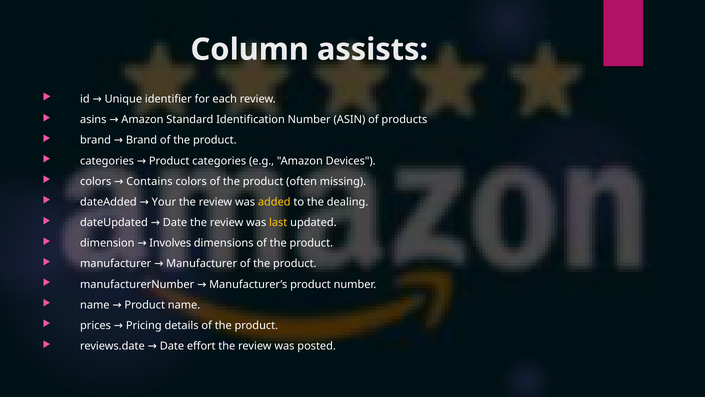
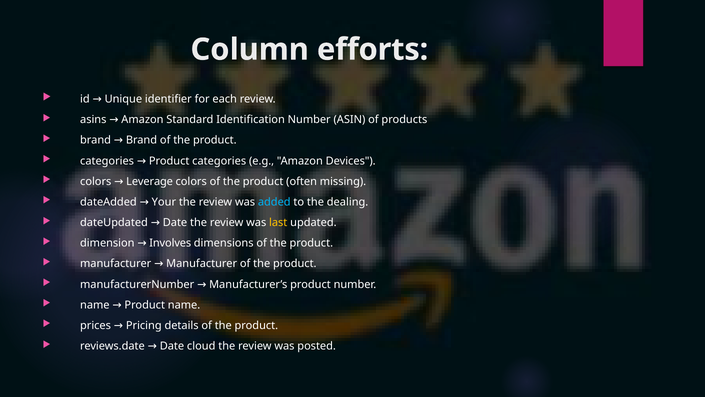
assists: assists -> efforts
Contains: Contains -> Leverage
added colour: yellow -> light blue
effort: effort -> cloud
